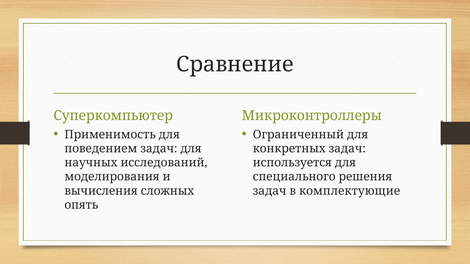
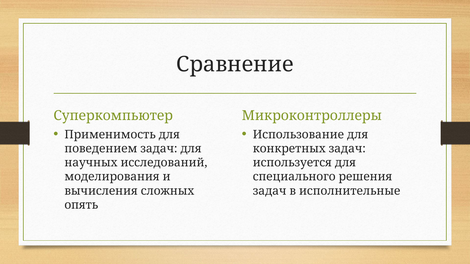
Ограниченный: Ограниченный -> Использование
комплектующие: комплектующие -> исполнительные
